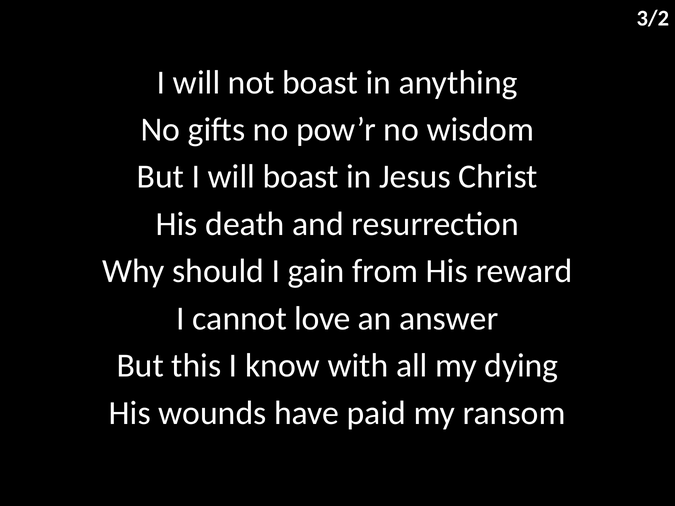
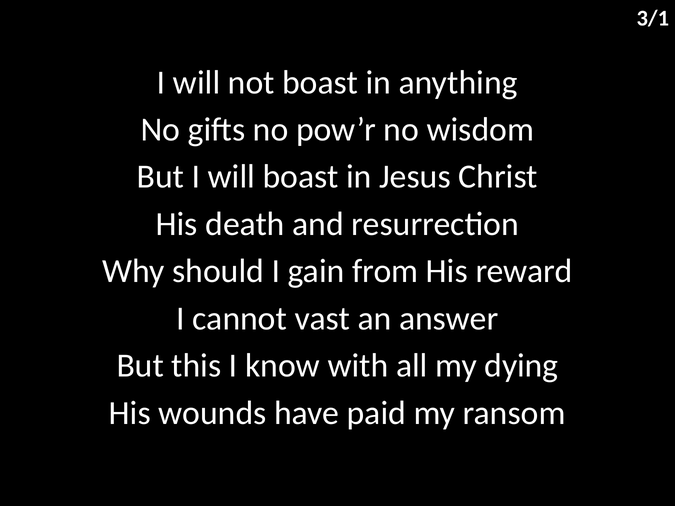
3/2: 3/2 -> 3/1
love: love -> vast
